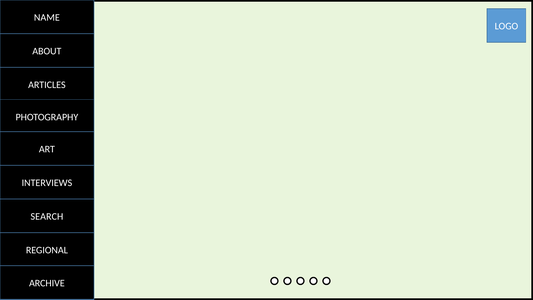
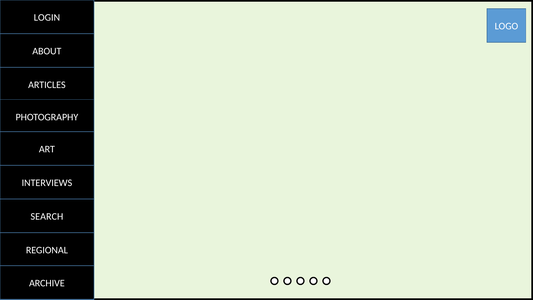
NAME: NAME -> LOGIN
